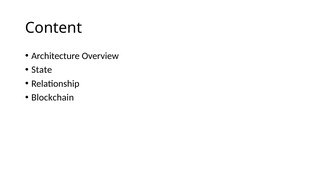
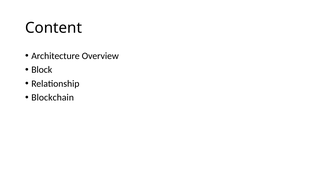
State: State -> Block
